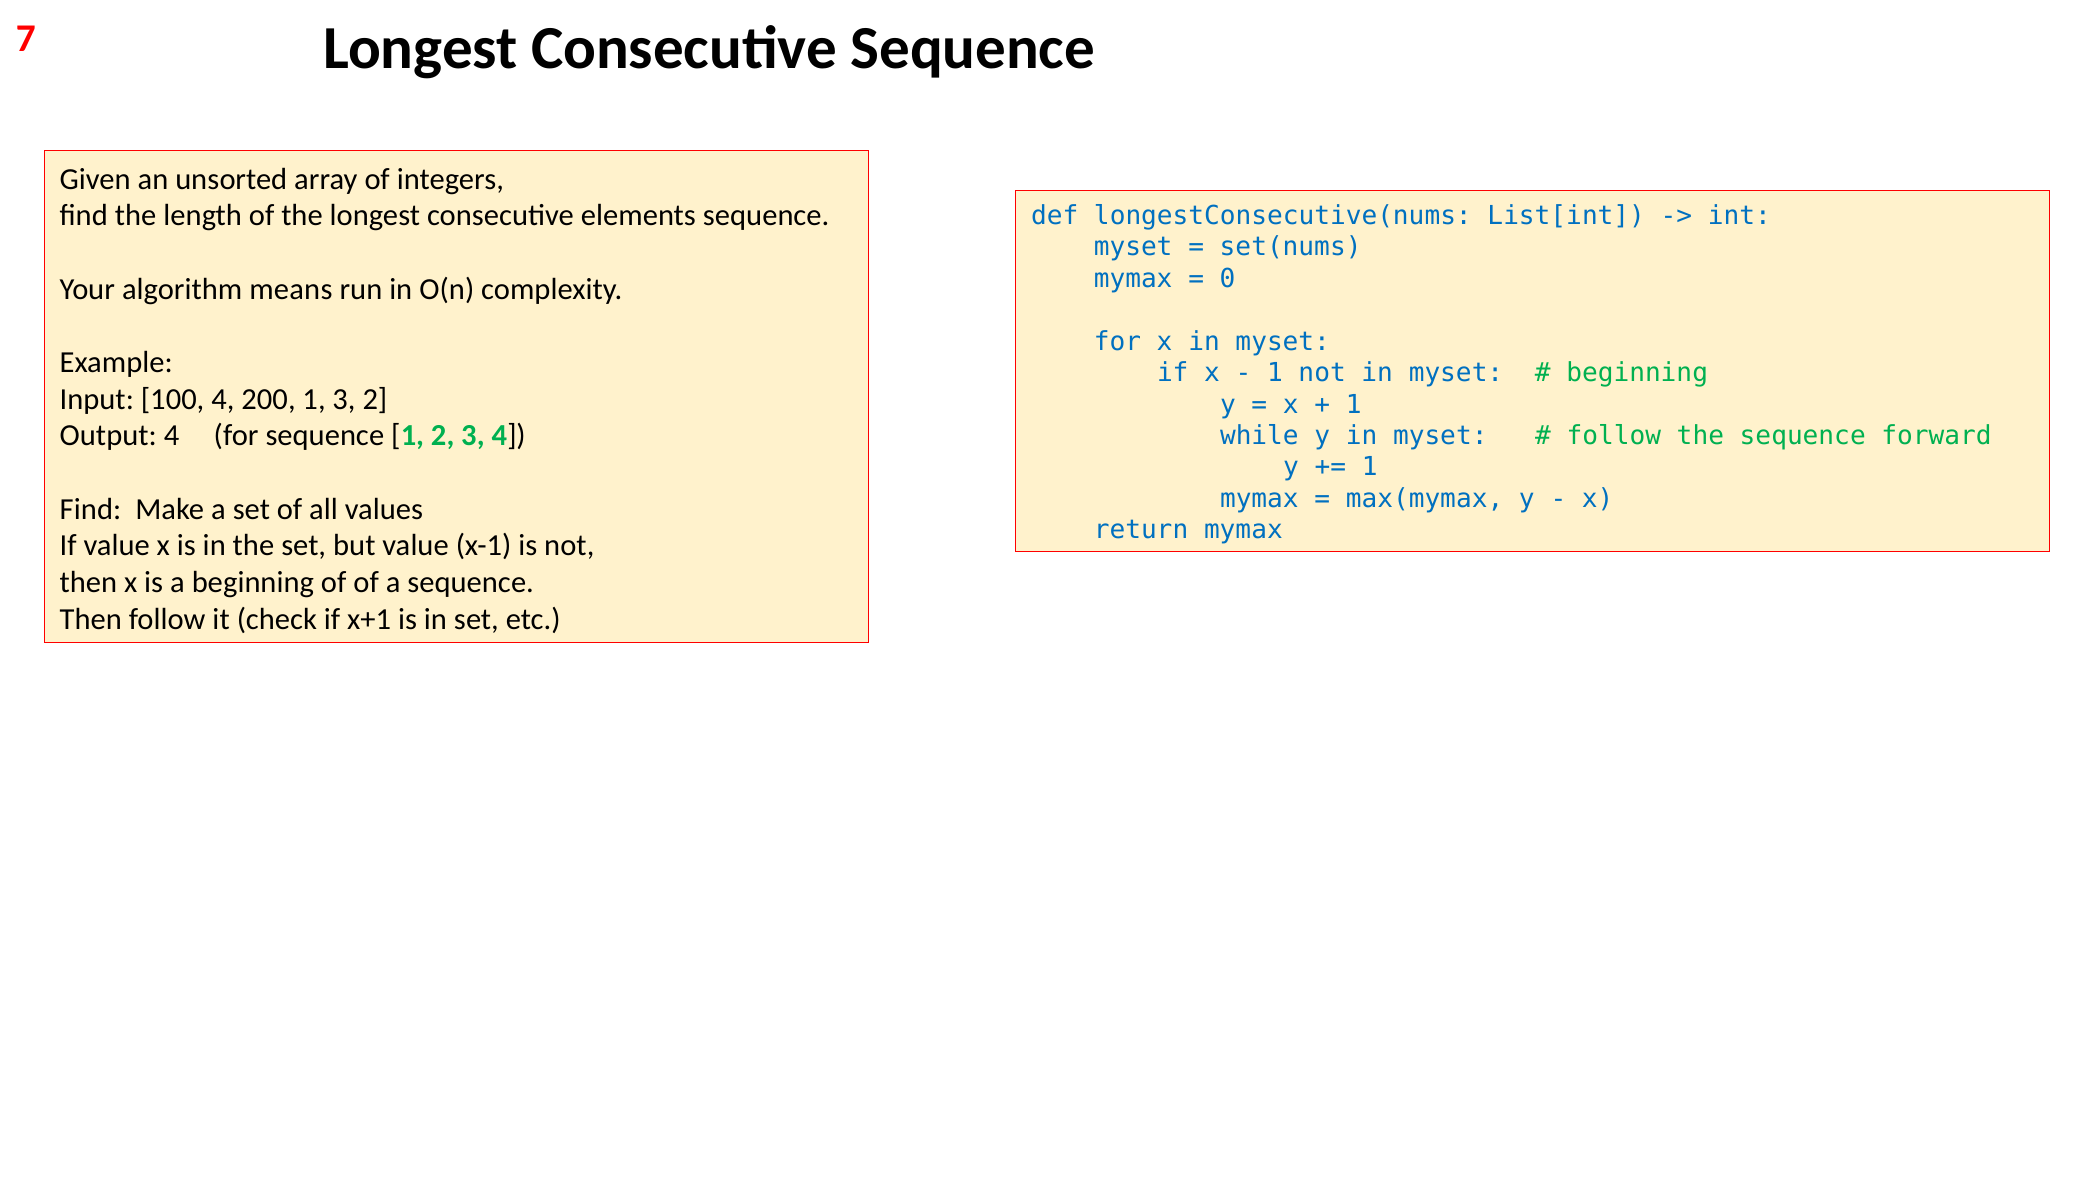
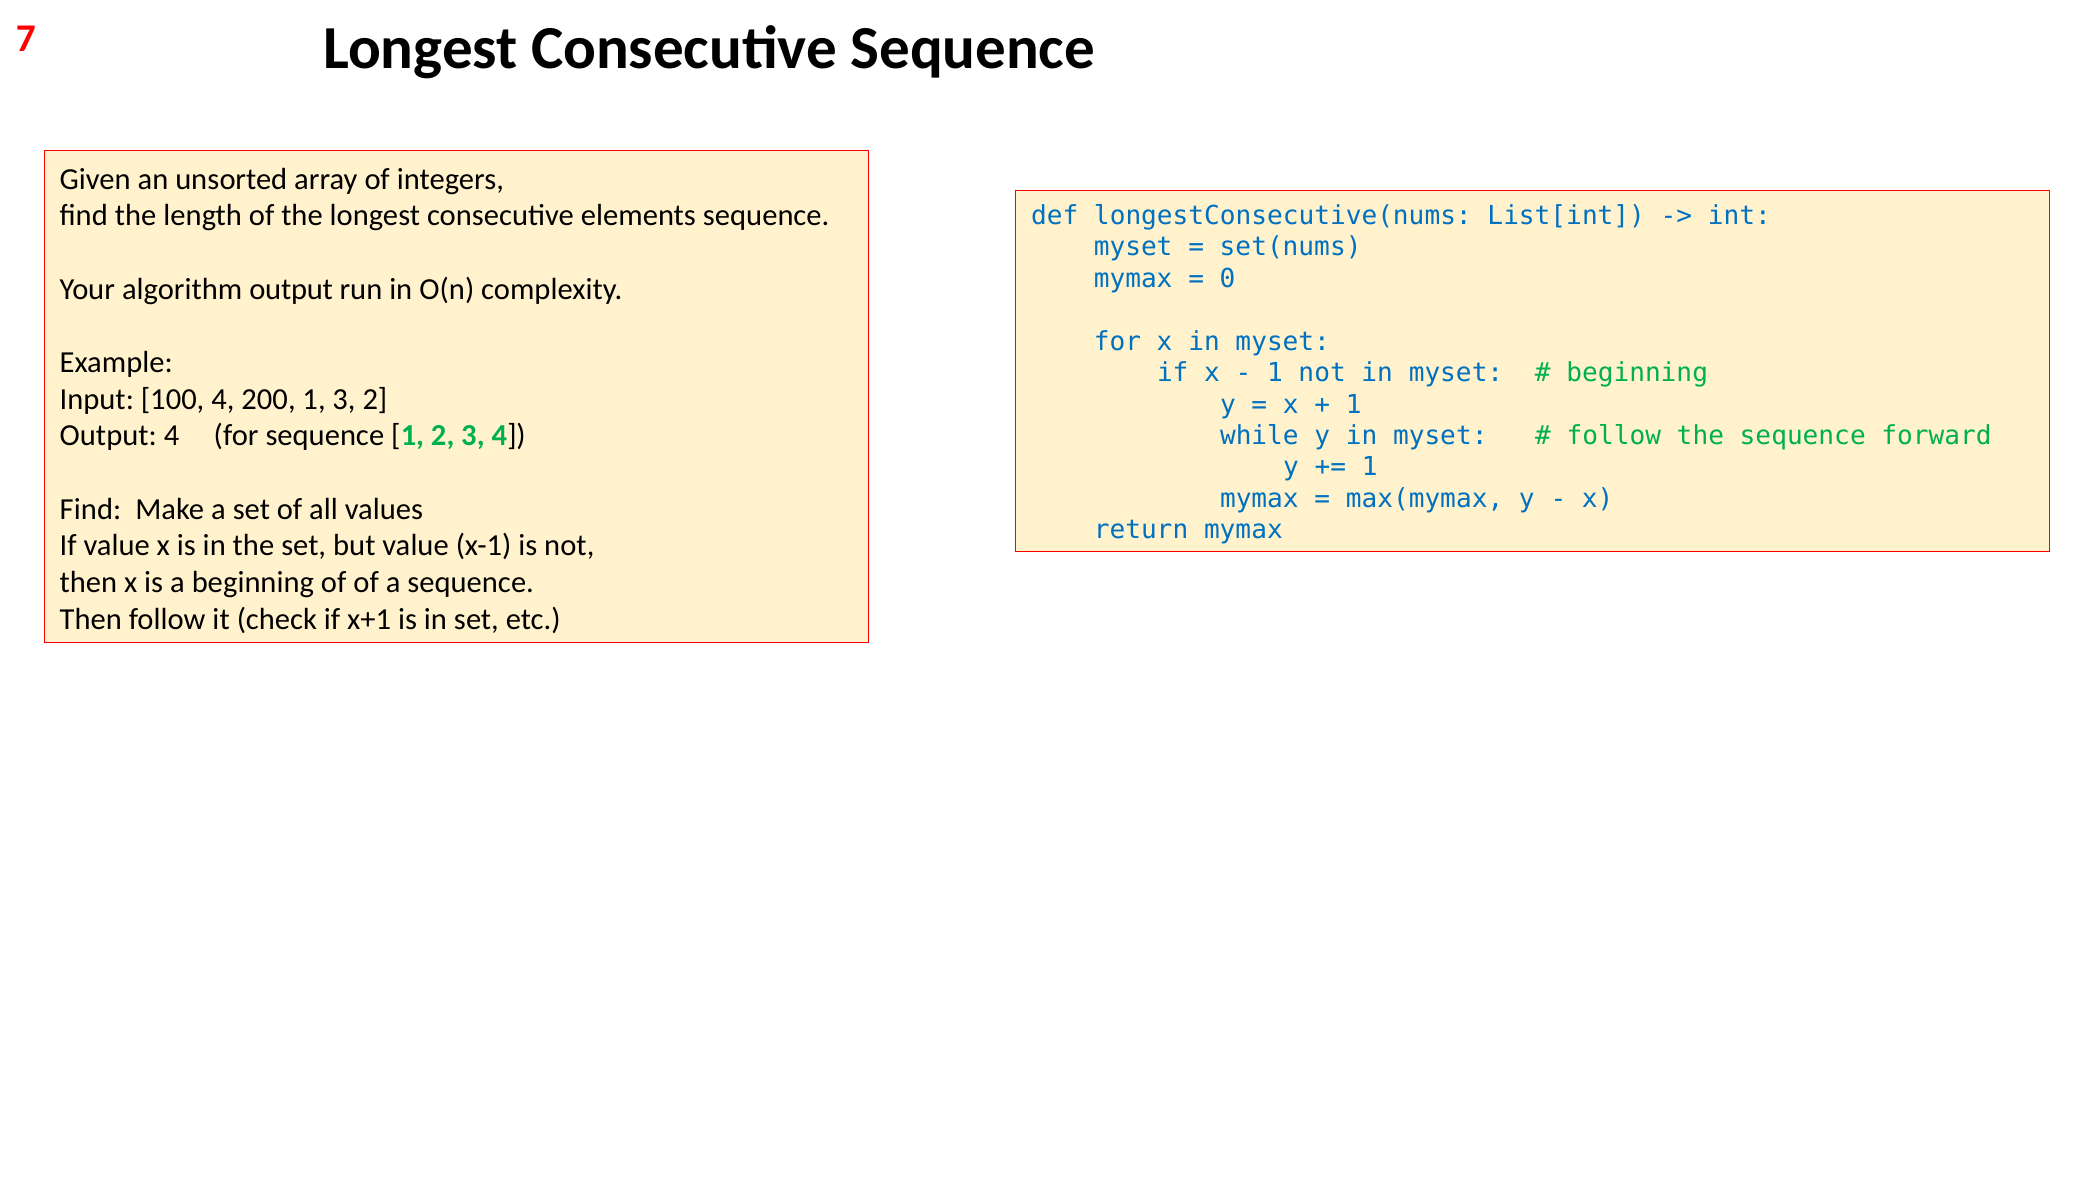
algorithm means: means -> output
